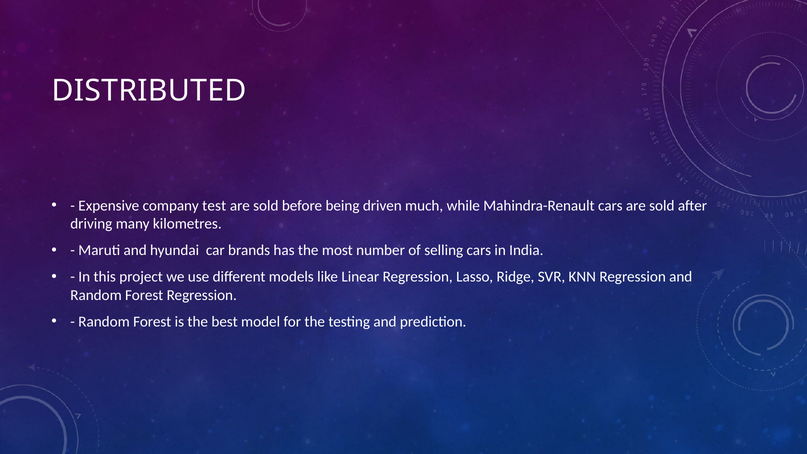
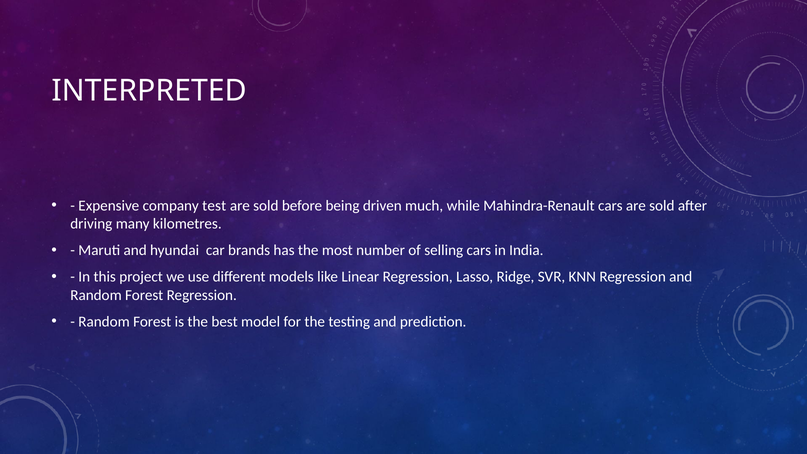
DISTRIBUTED: DISTRIBUTED -> INTERPRETED
